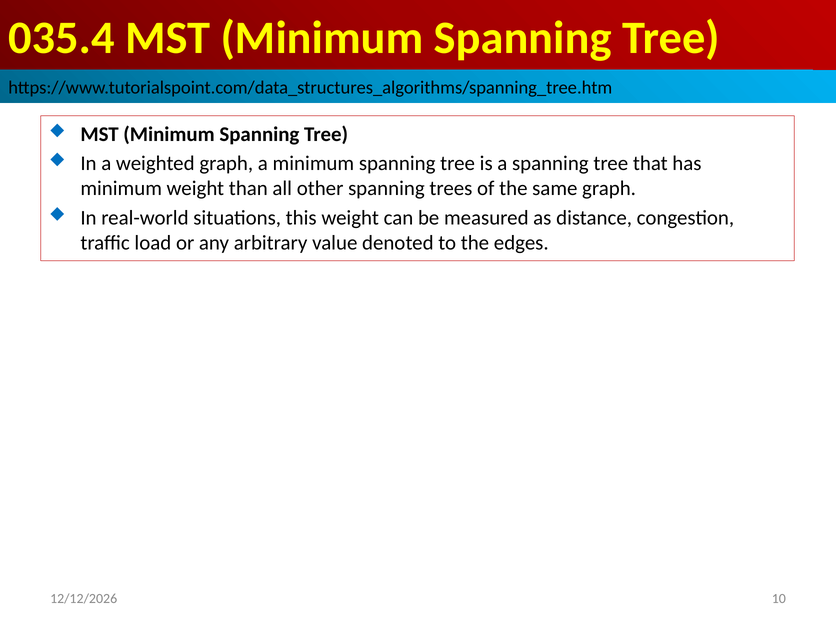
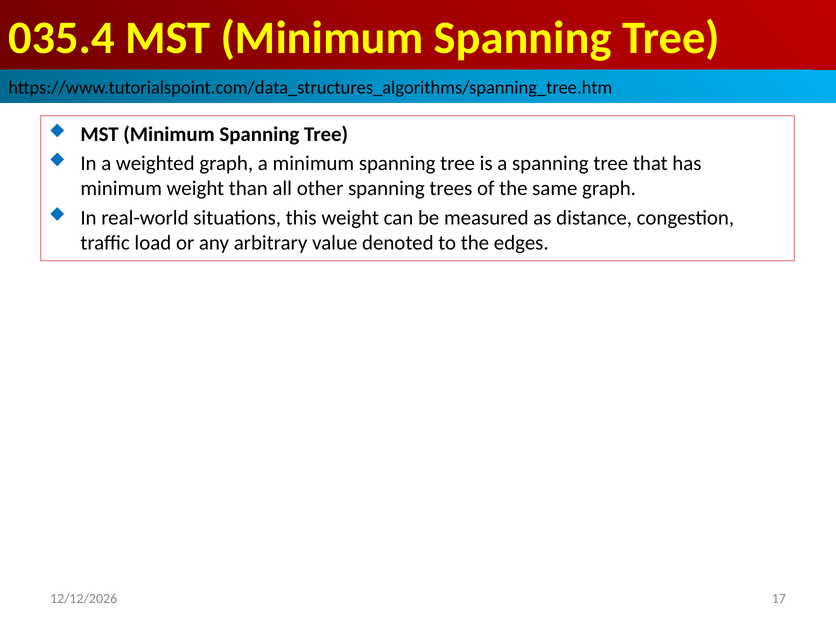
10: 10 -> 17
